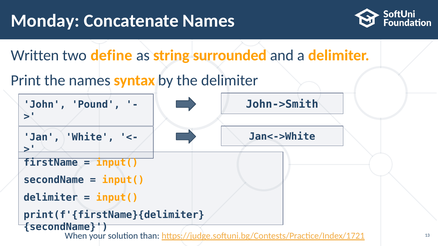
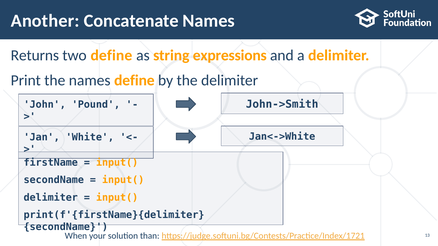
Monday: Monday -> Another
Written: Written -> Returns
surrounded: surrounded -> expressions
names syntax: syntax -> define
